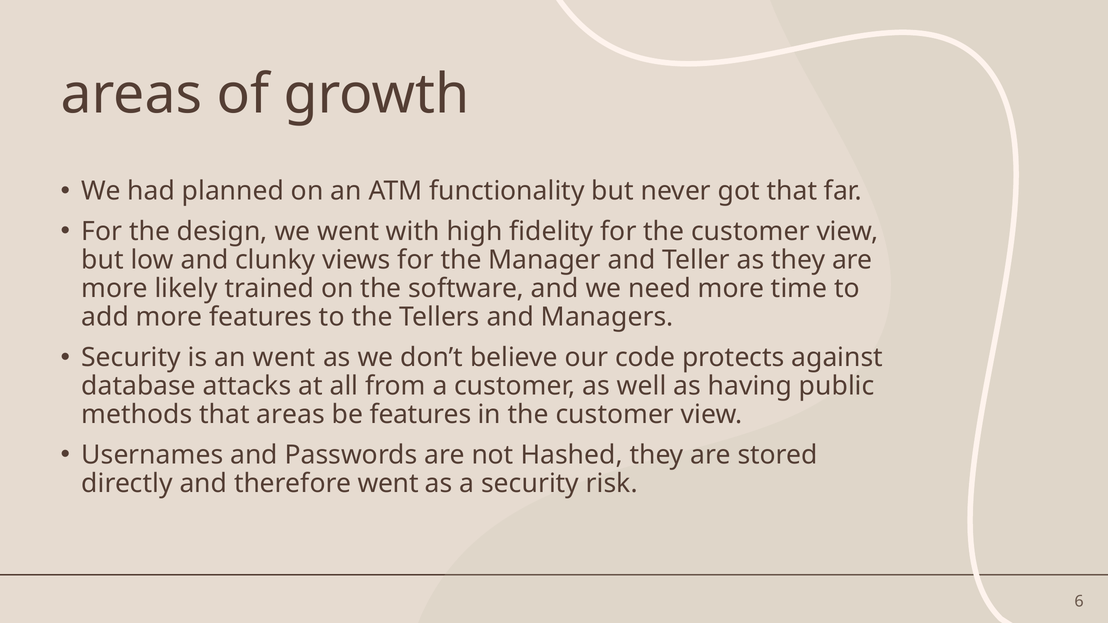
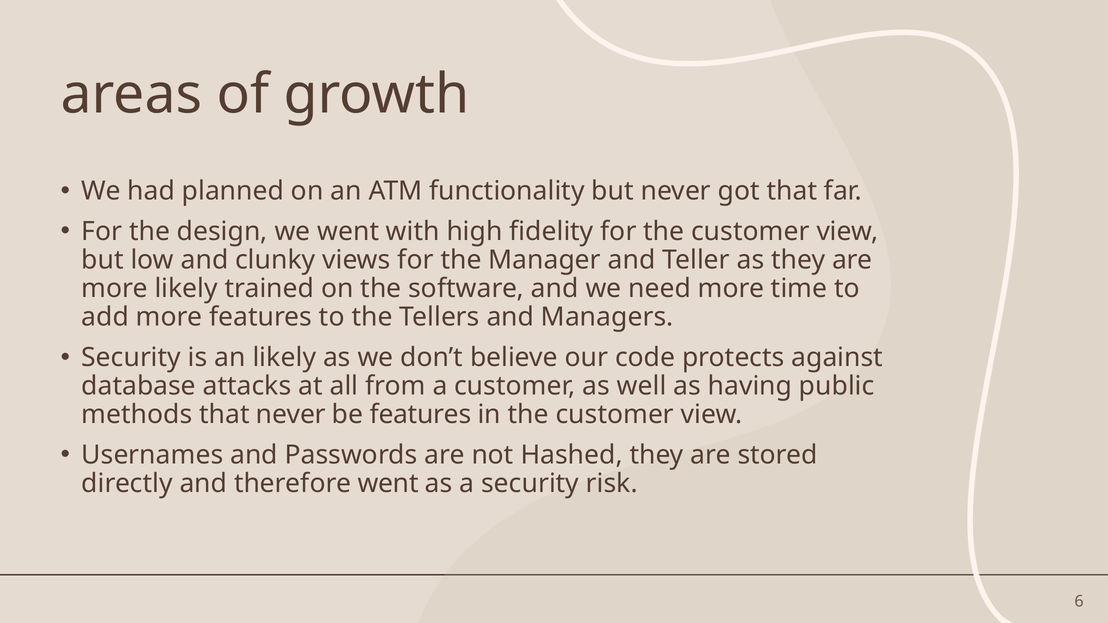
an went: went -> likely
that areas: areas -> never
